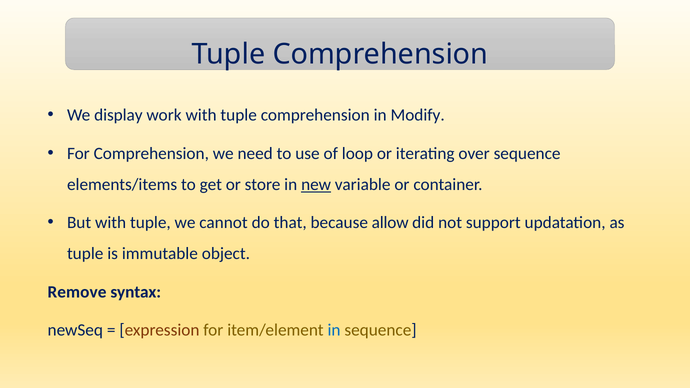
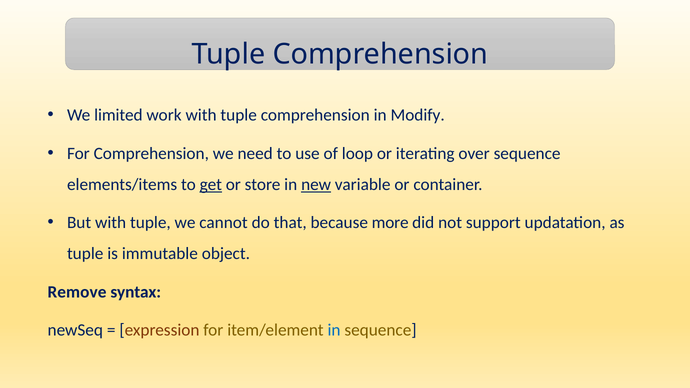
display: display -> limited
get underline: none -> present
allow: allow -> more
